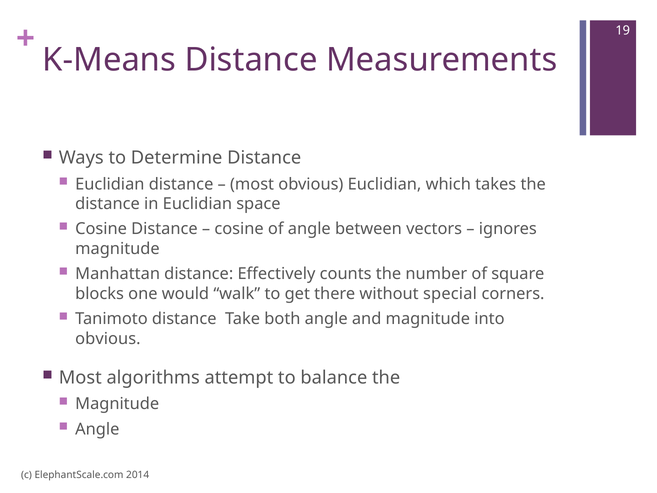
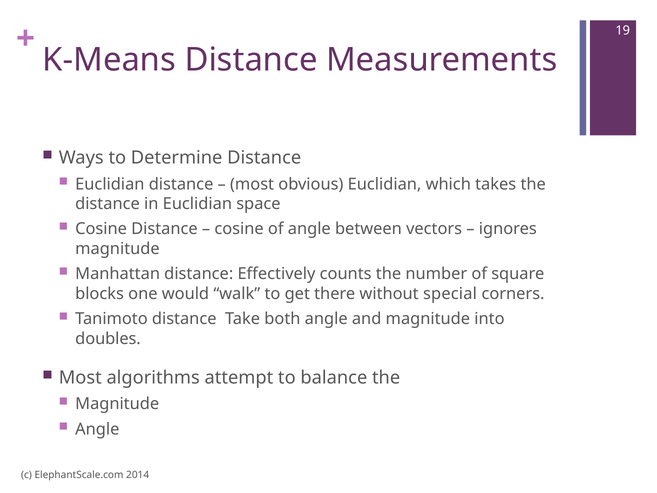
obvious at (108, 338): obvious -> doubles
